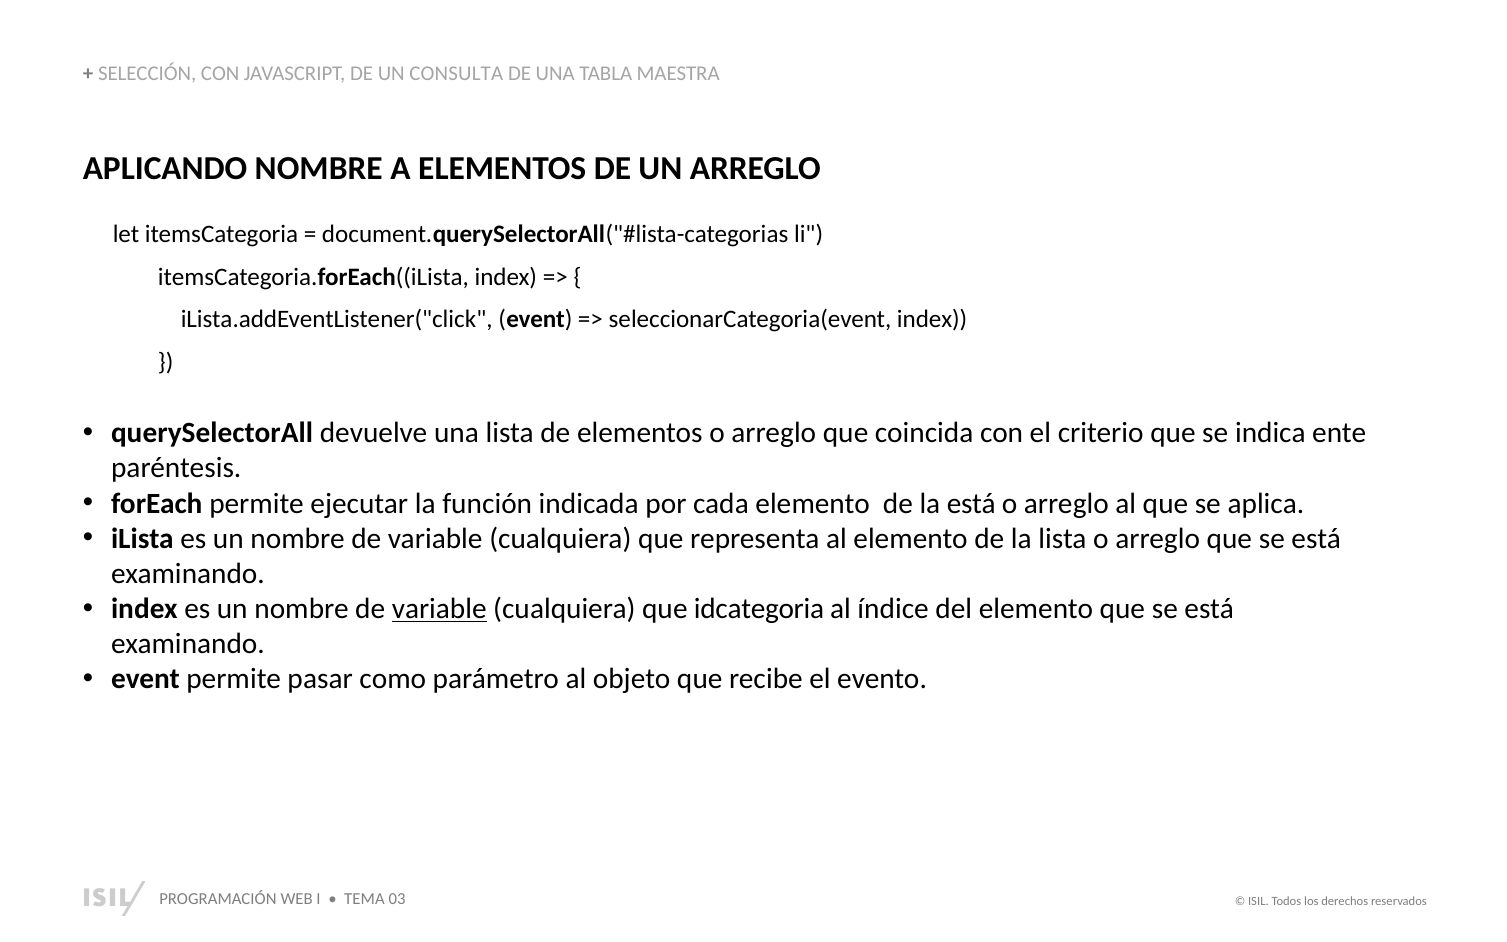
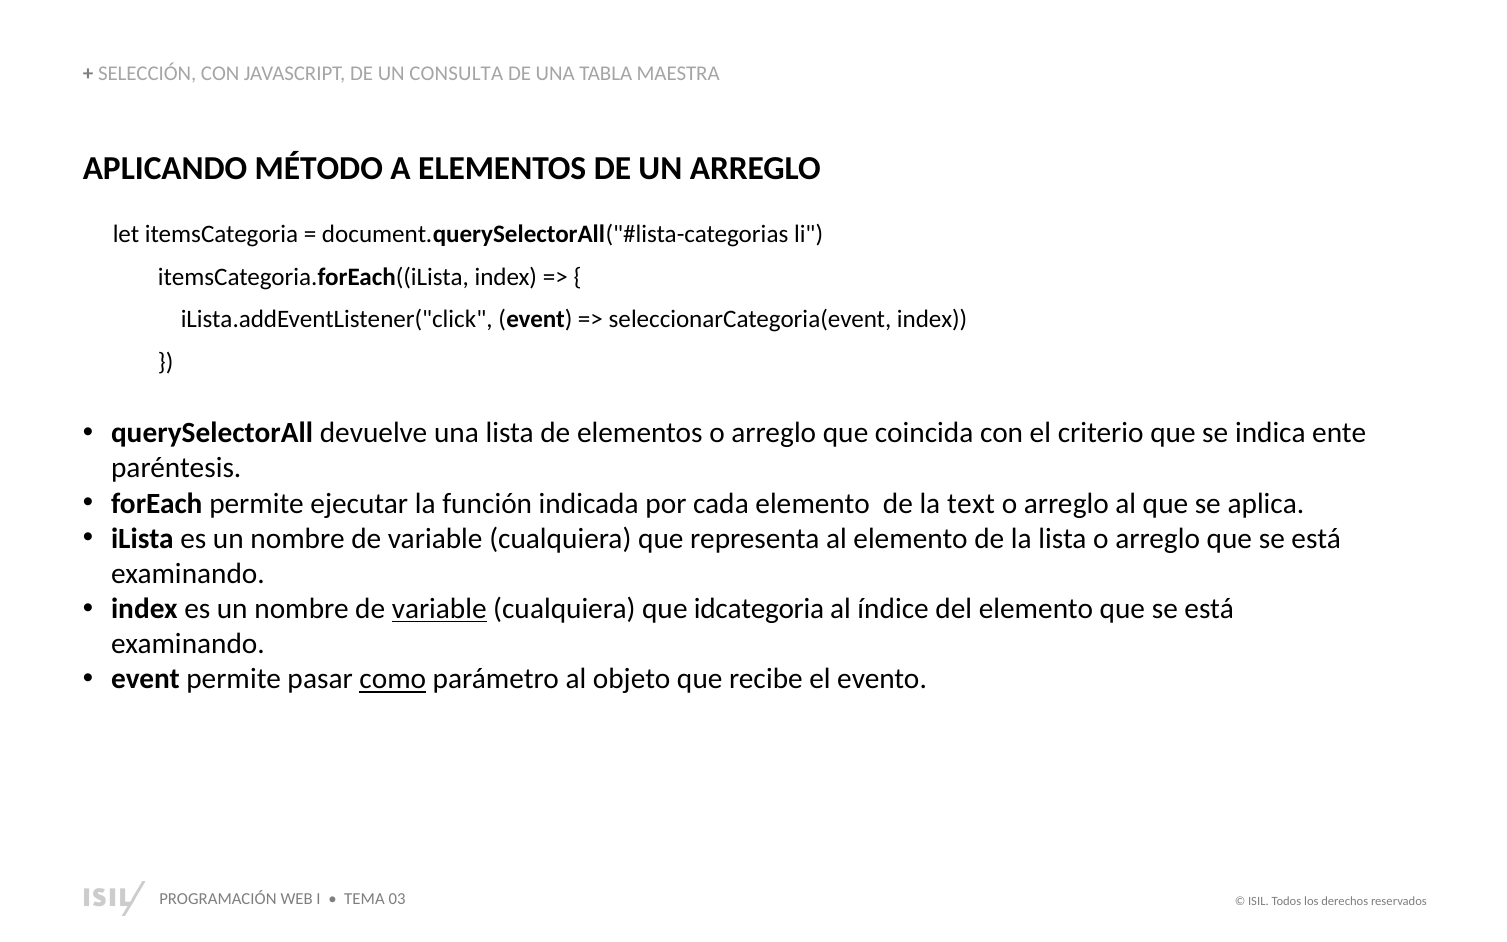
APLICANDO NOMBRE: NOMBRE -> MÉTODO
la está: está -> text
como underline: none -> present
